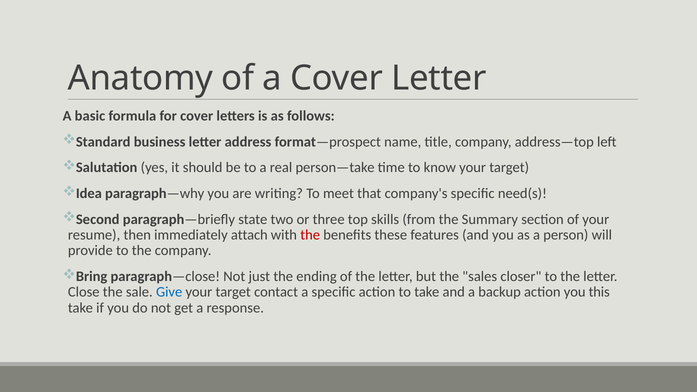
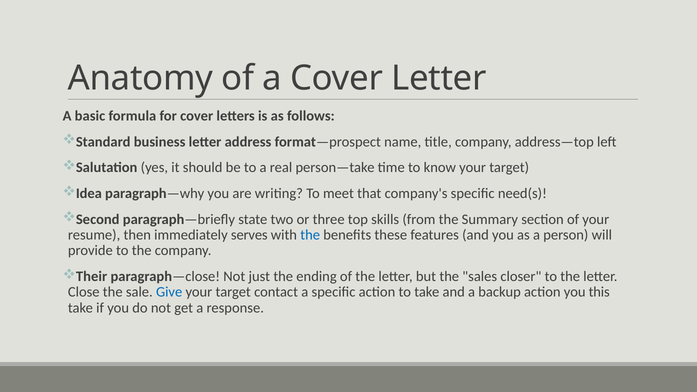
attach: attach -> serves
the at (310, 235) colour: red -> blue
Bring: Bring -> Their
